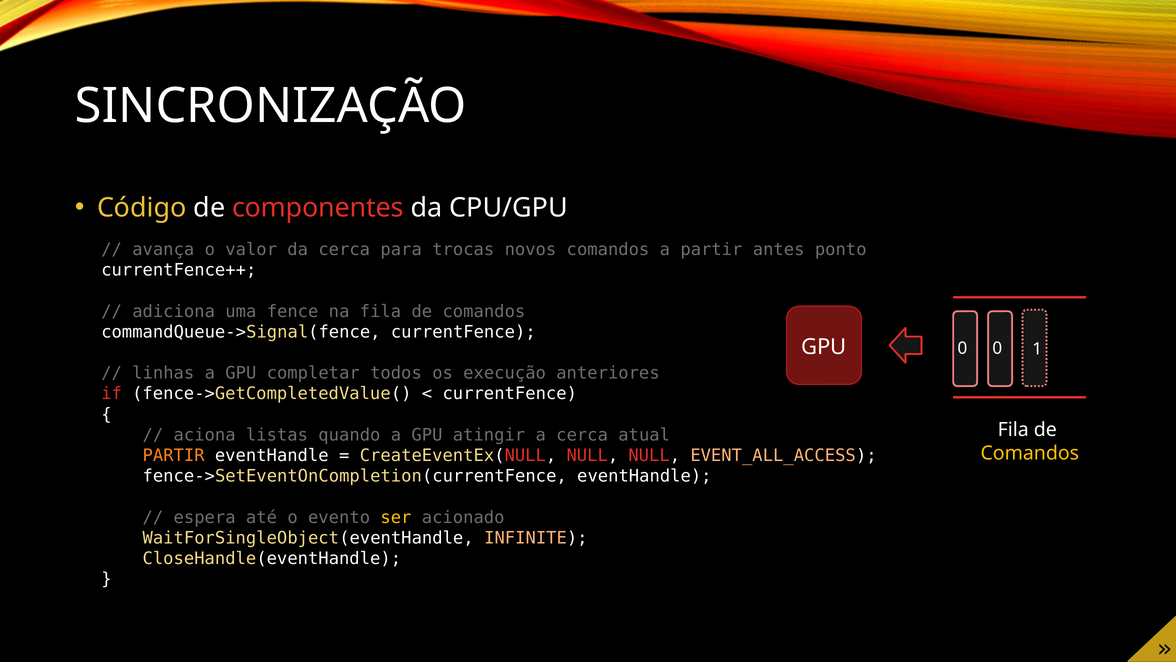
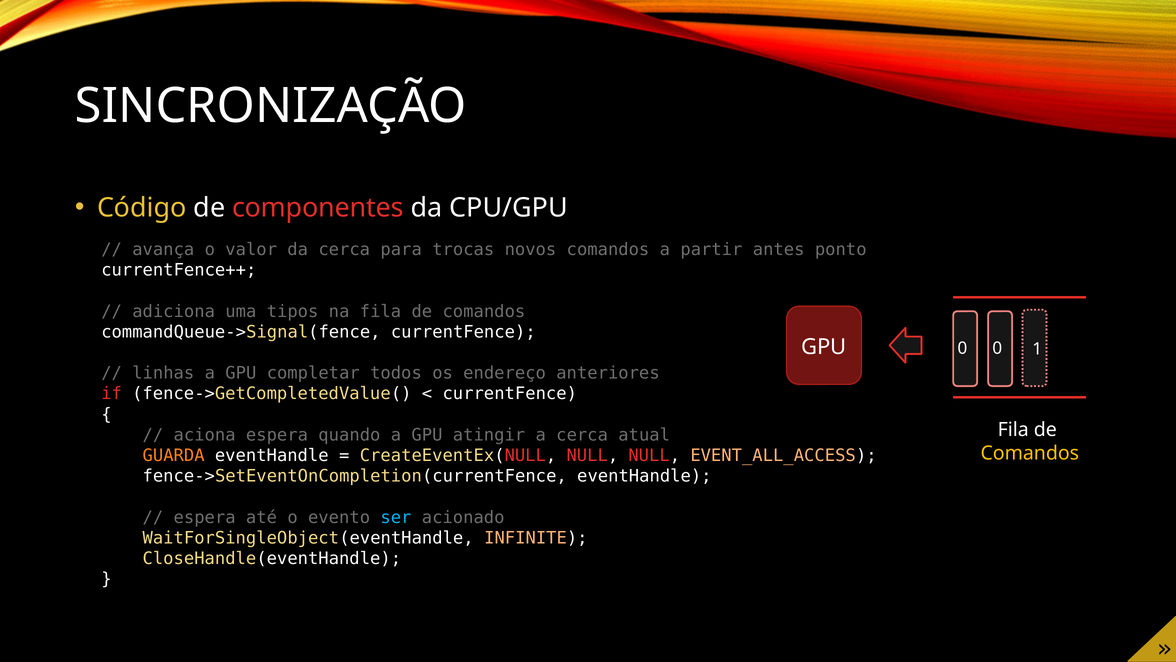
fence: fence -> tipos
execução: execução -> endereço
aciona listas: listas -> espera
PARTIR at (174, 455): PARTIR -> GUARDA
ser colour: yellow -> light blue
